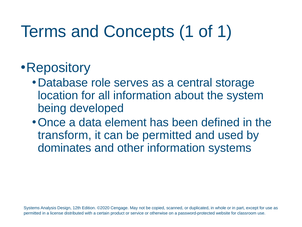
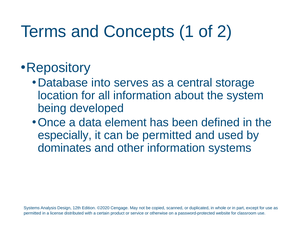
of 1: 1 -> 2
role: role -> into
transform: transform -> especially
